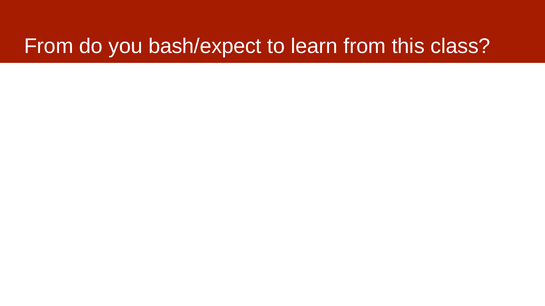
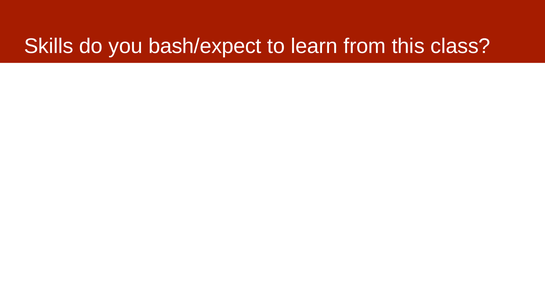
From at (49, 46): From -> Skills
